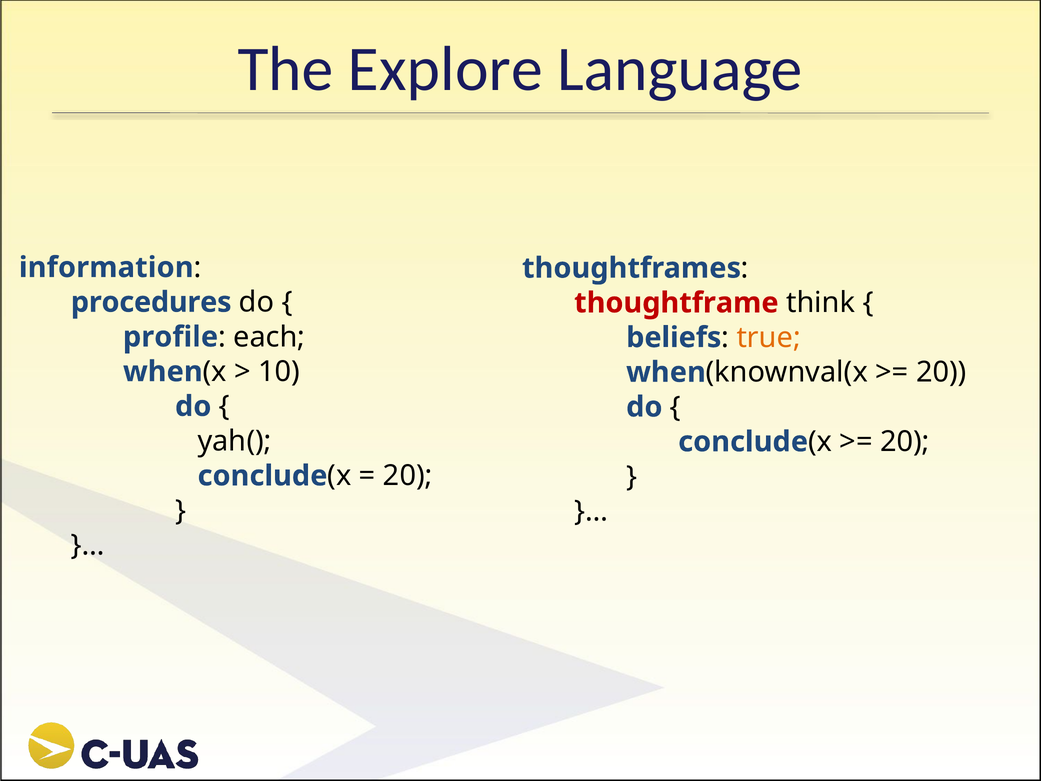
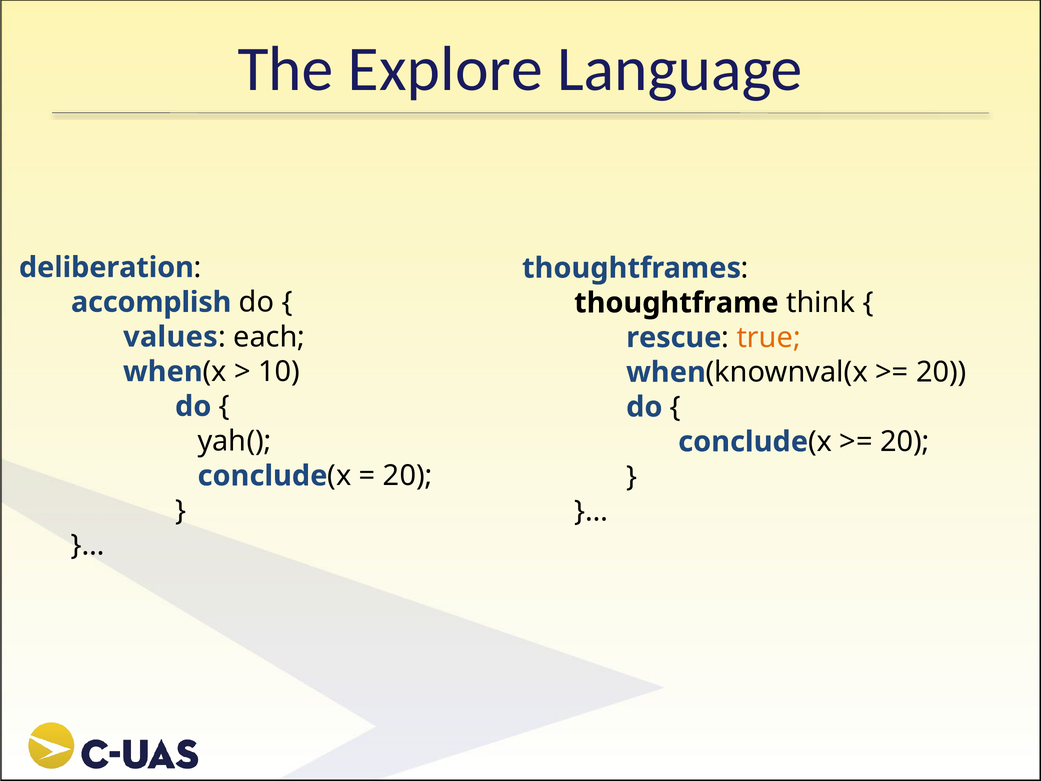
information: information -> deliberation
procedures: procedures -> accomplish
thoughtframe colour: red -> black
profile: profile -> values
beliefs: beliefs -> rescue
